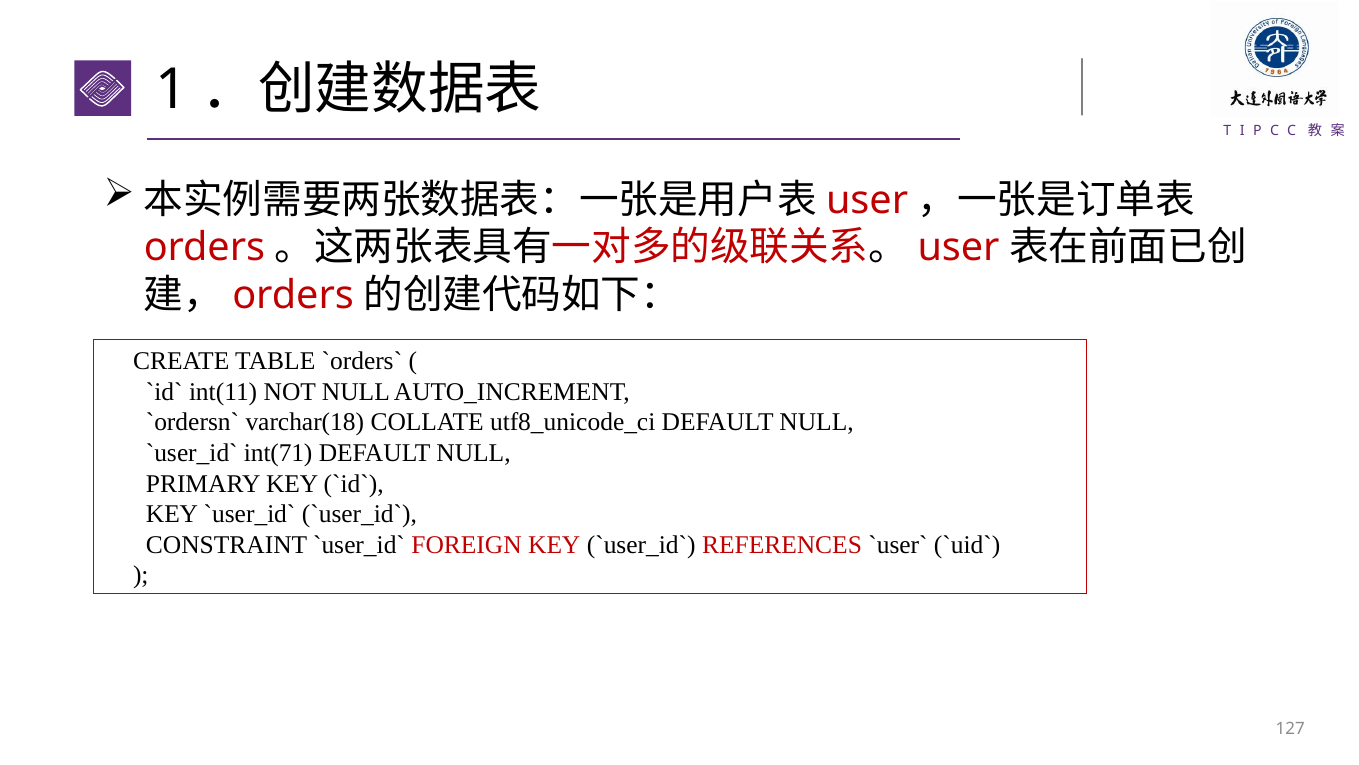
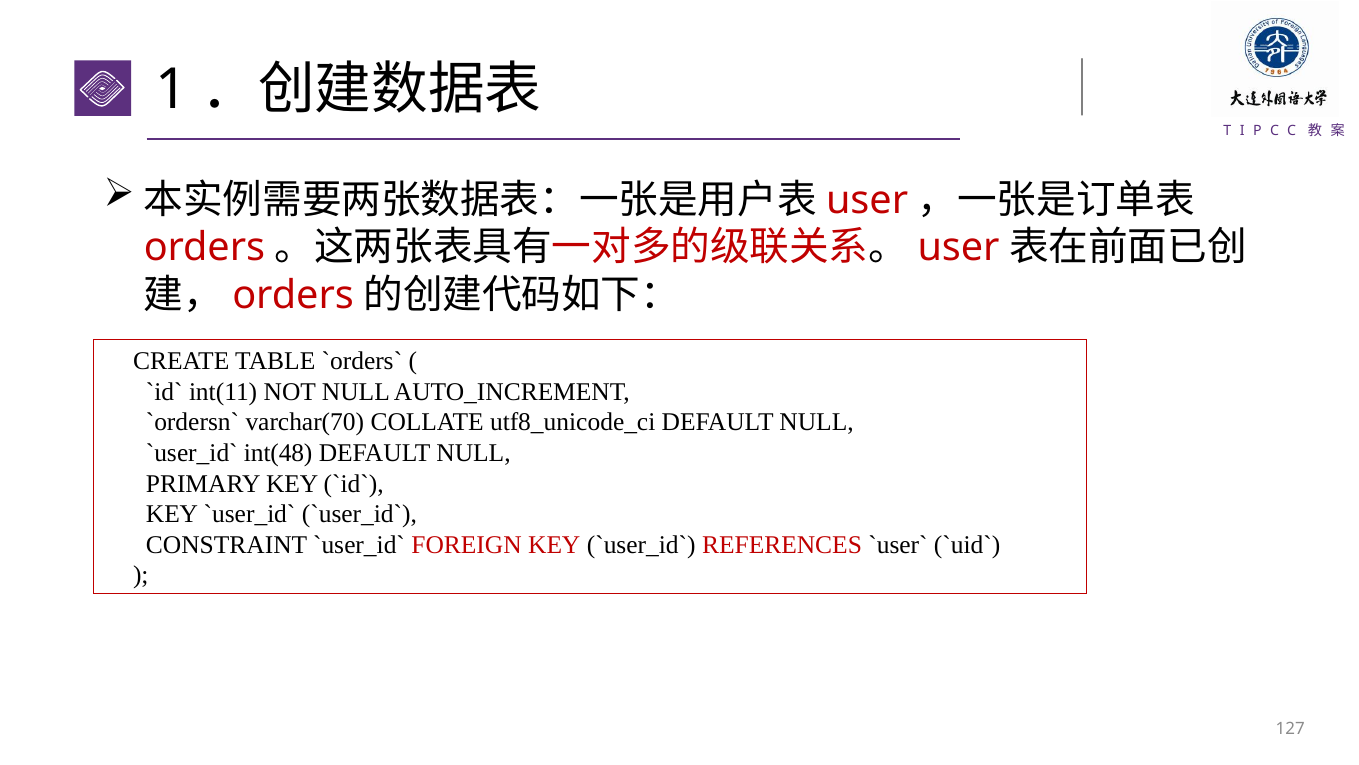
varchar(18: varchar(18 -> varchar(70
int(71: int(71 -> int(48
